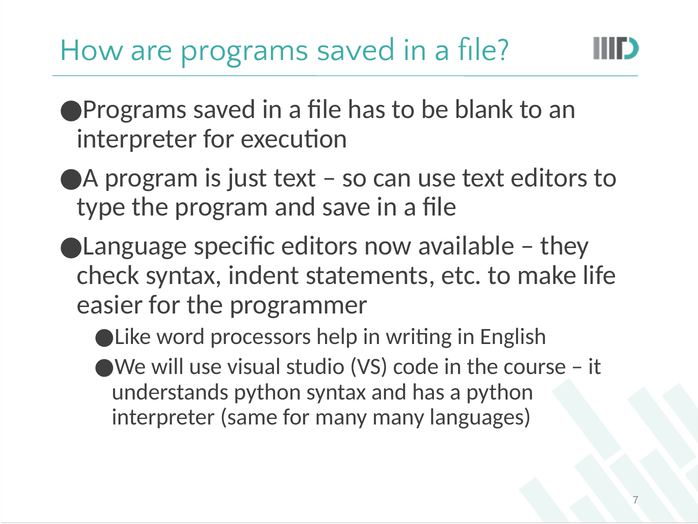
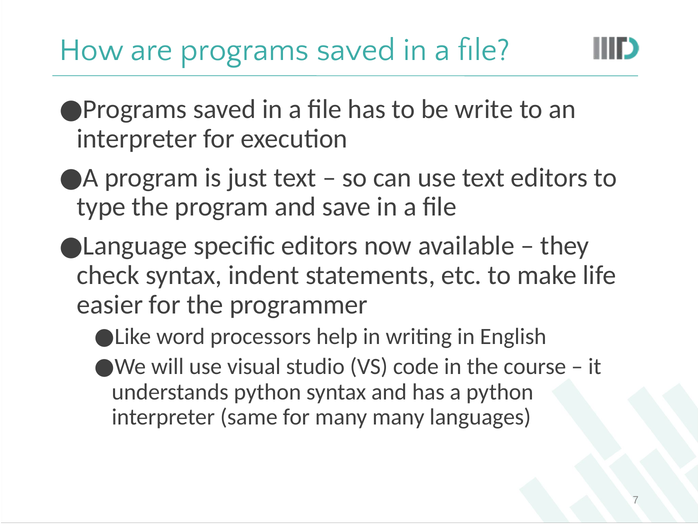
blank: blank -> write
